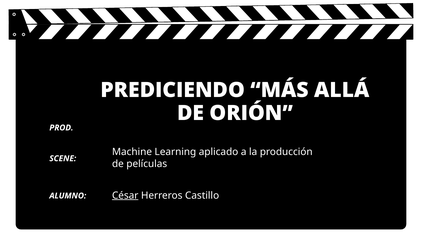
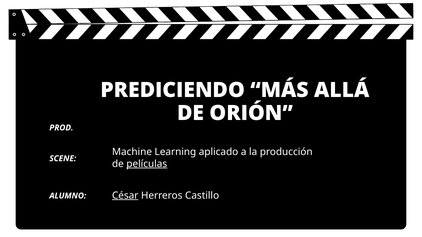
películas underline: none -> present
